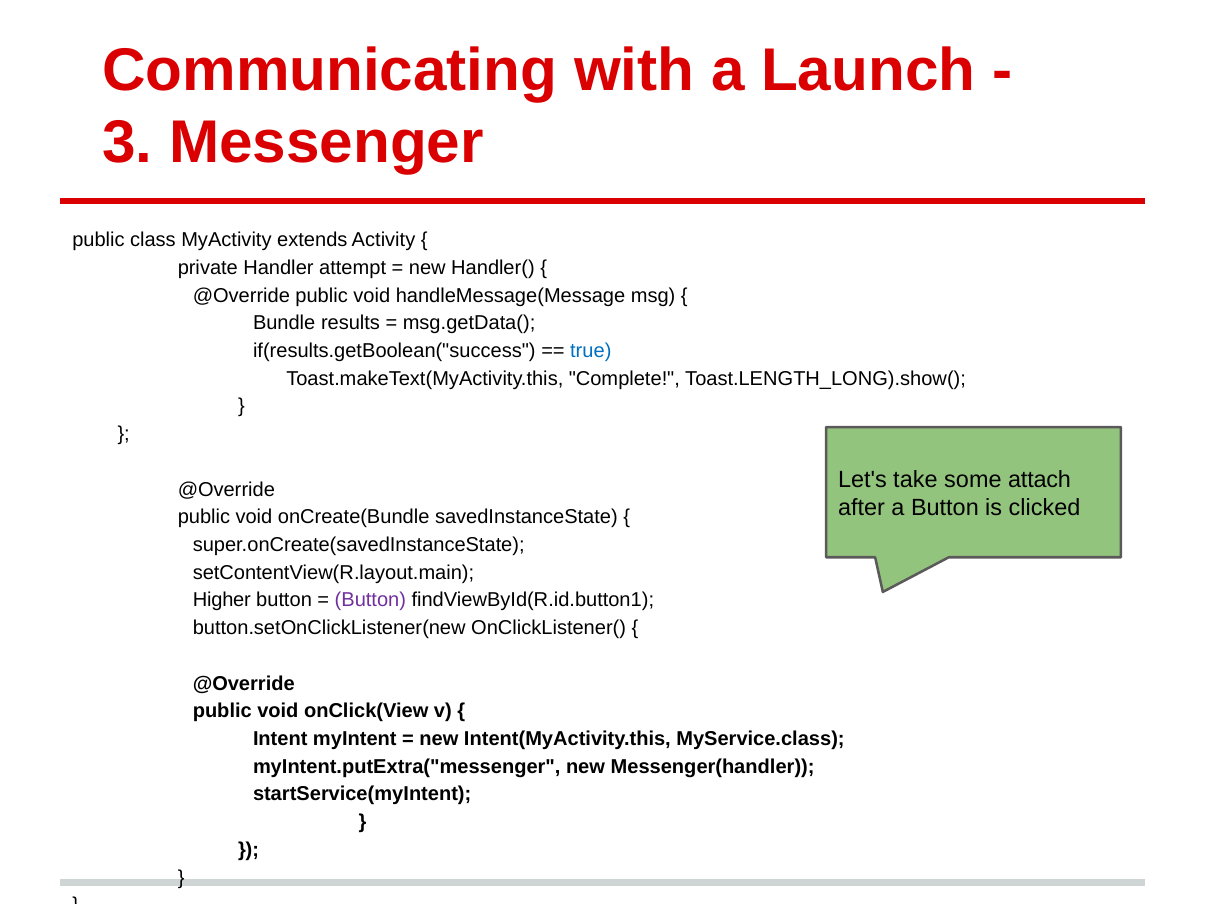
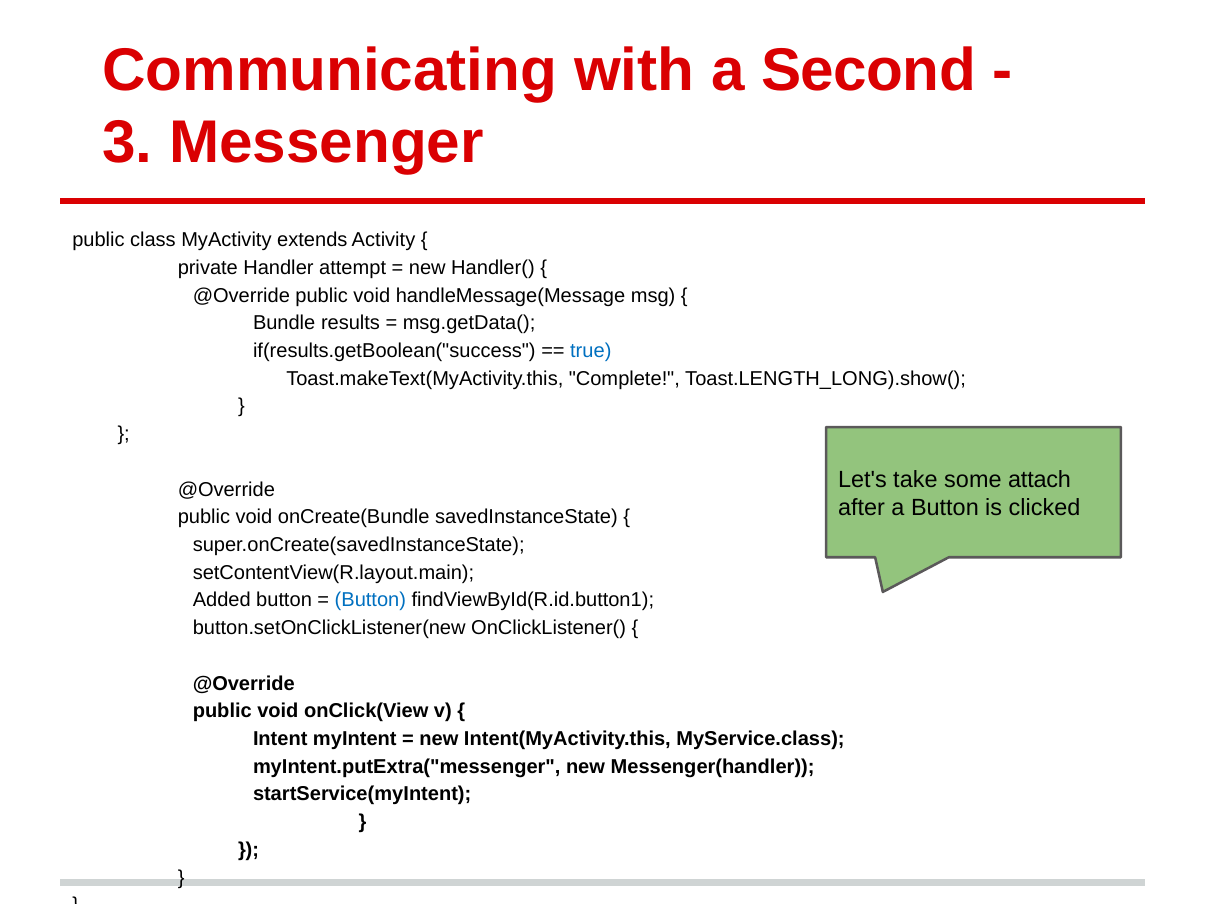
Launch: Launch -> Second
Higher: Higher -> Added
Button at (370, 600) colour: purple -> blue
